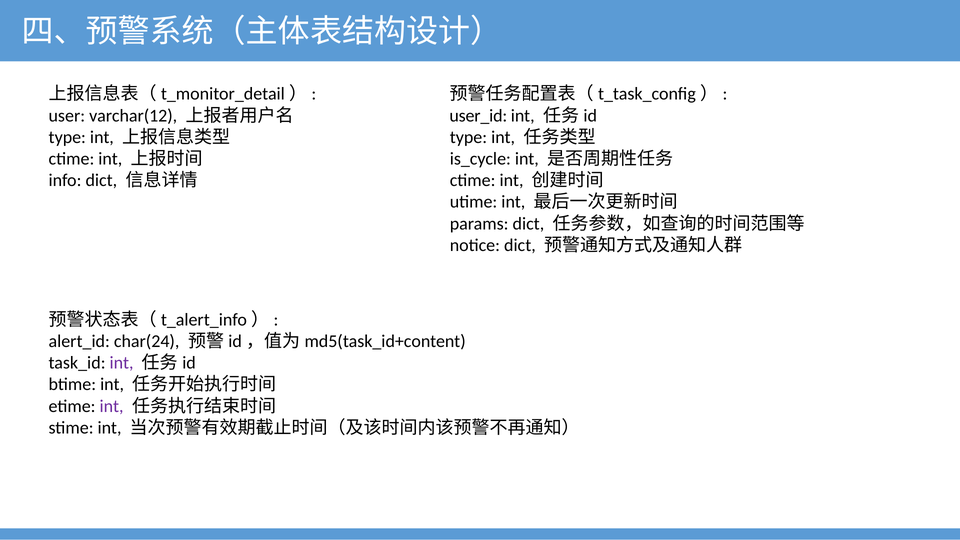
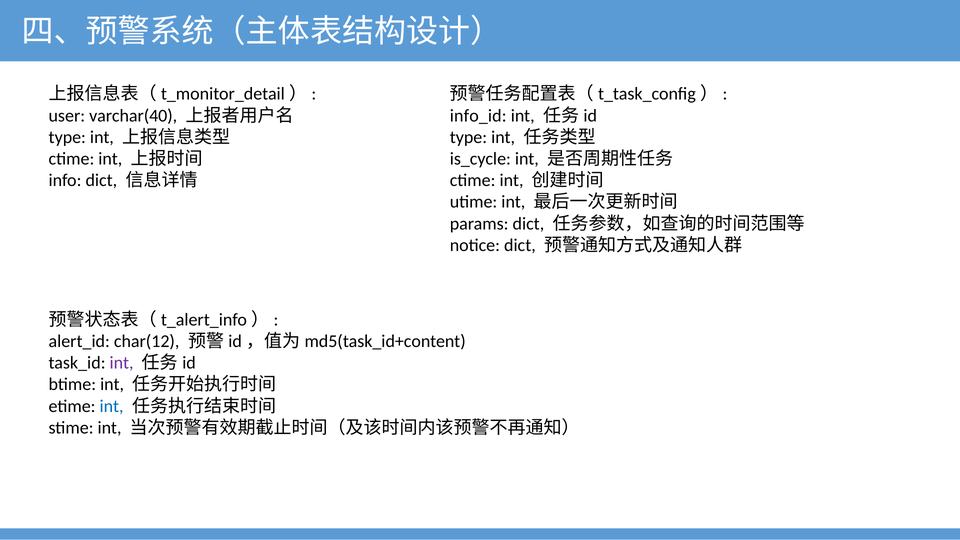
varchar(12: varchar(12 -> varchar(40
user_id: user_id -> info_id
char(24: char(24 -> char(12
int at (112, 406) colour: purple -> blue
